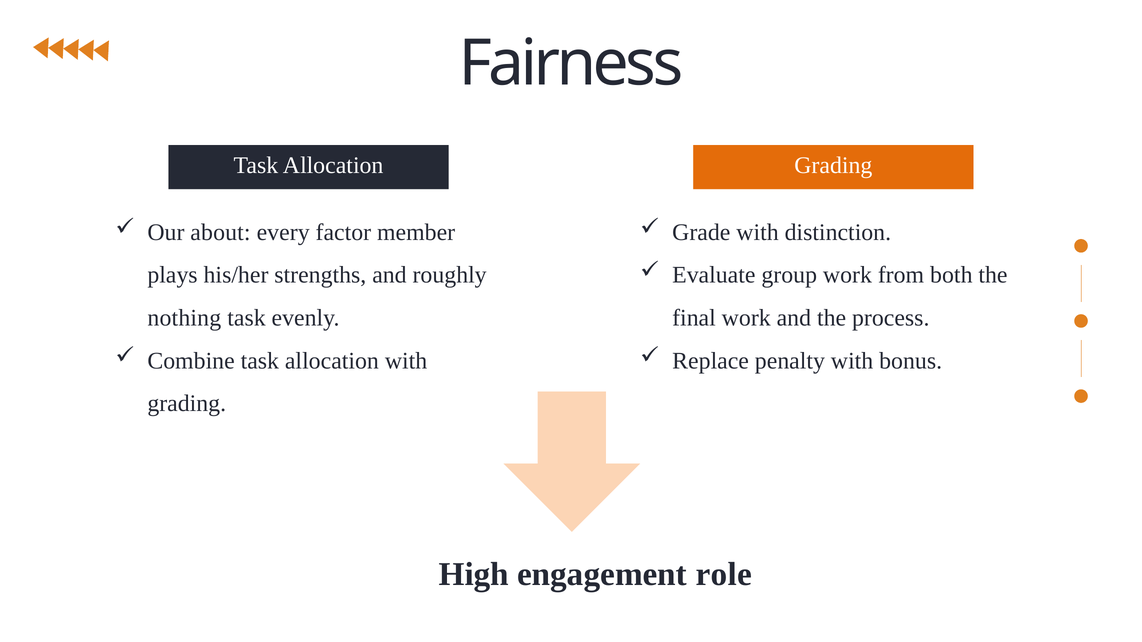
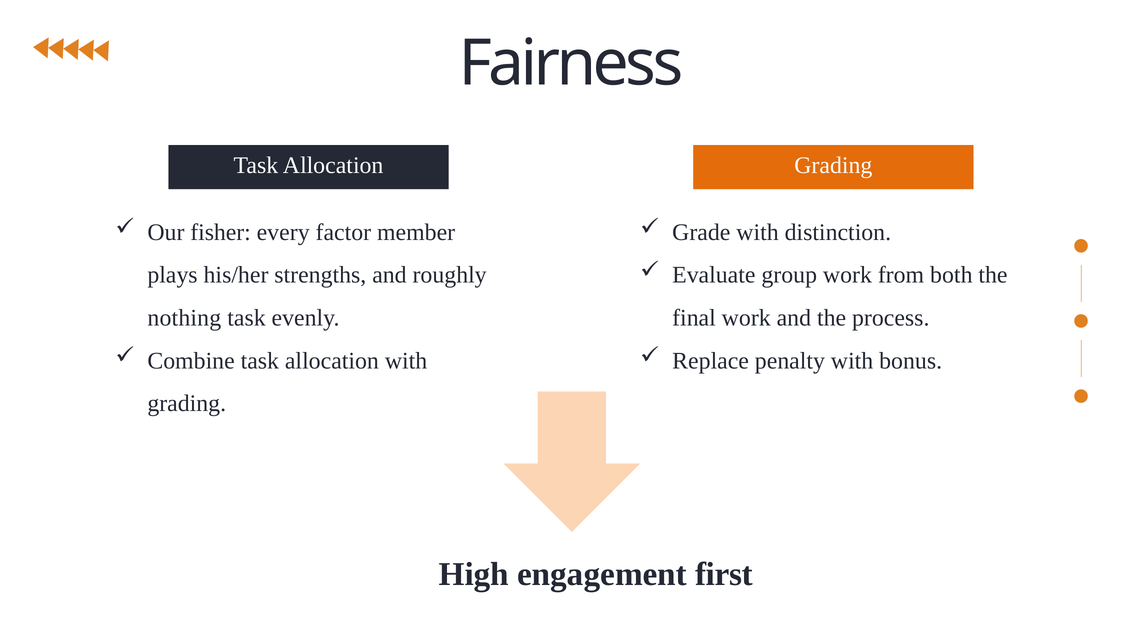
about: about -> fisher
role: role -> first
